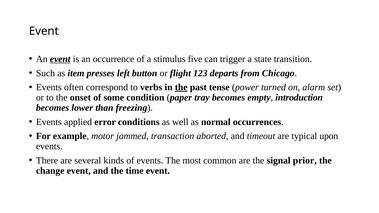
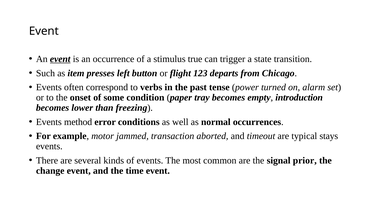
five: five -> true
the at (181, 87) underline: present -> none
applied: applied -> method
upon: upon -> stays
